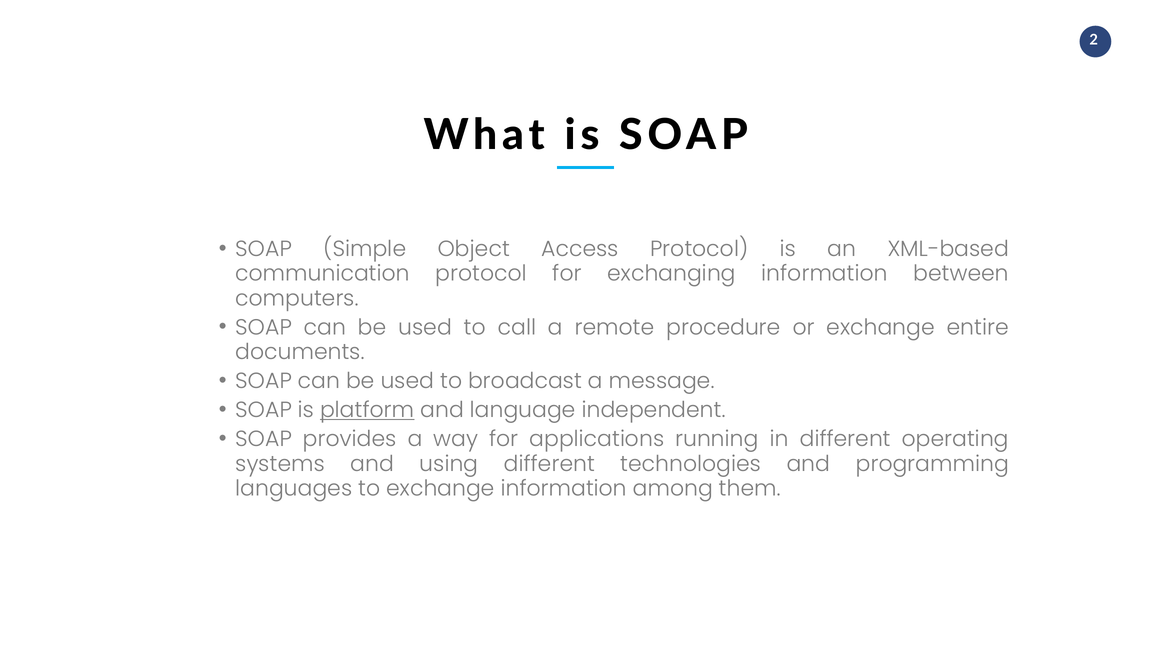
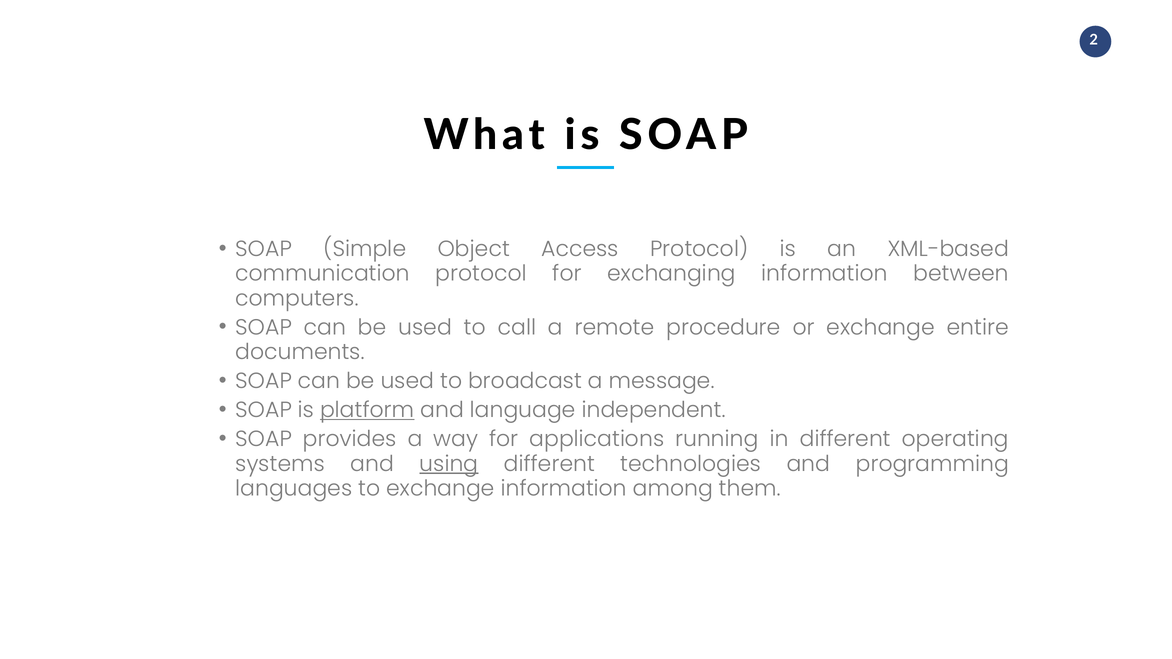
using underline: none -> present
